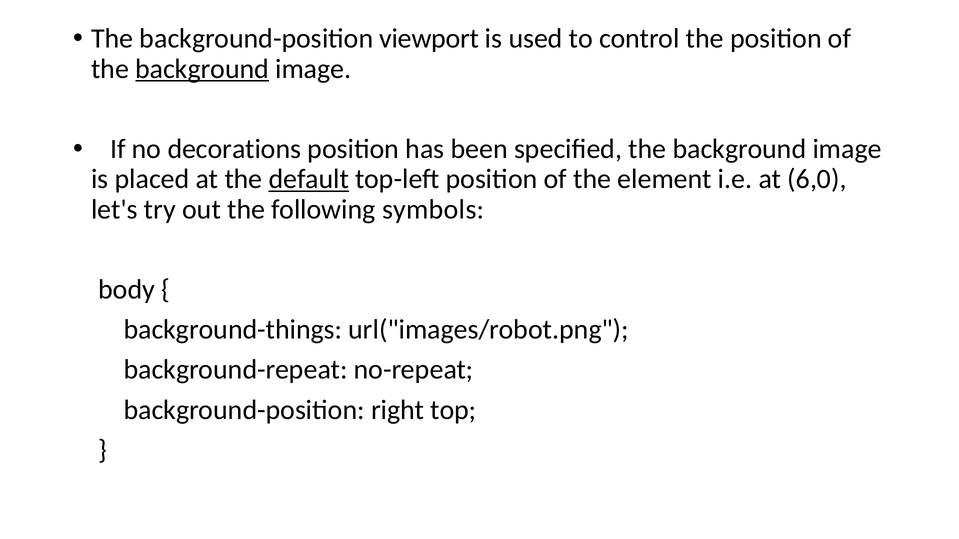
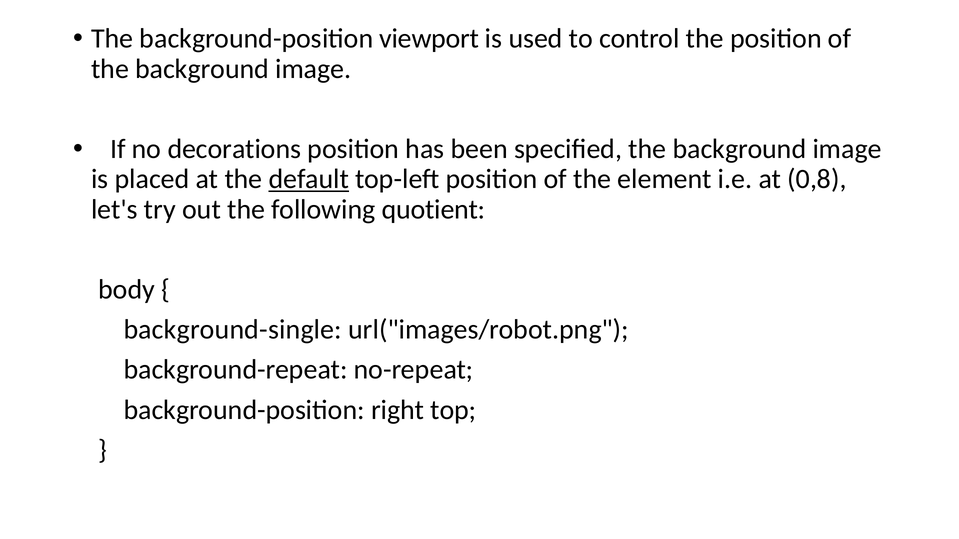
background at (202, 69) underline: present -> none
6,0: 6,0 -> 0,8
symbols: symbols -> quotient
background-things: background-things -> background-single
